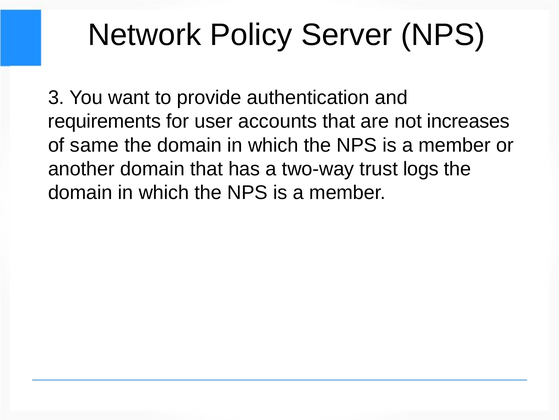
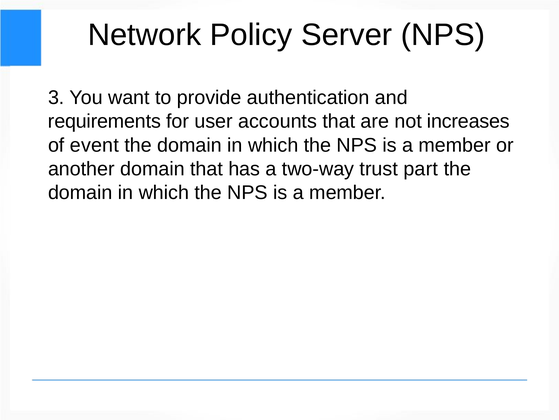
same: same -> event
logs: logs -> part
